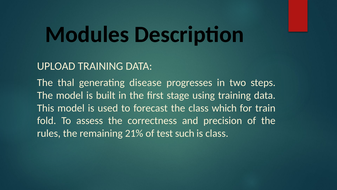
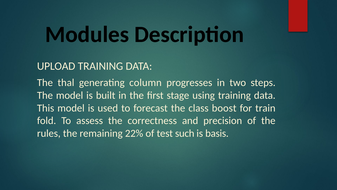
disease: disease -> column
which: which -> boost
21%: 21% -> 22%
is class: class -> basis
